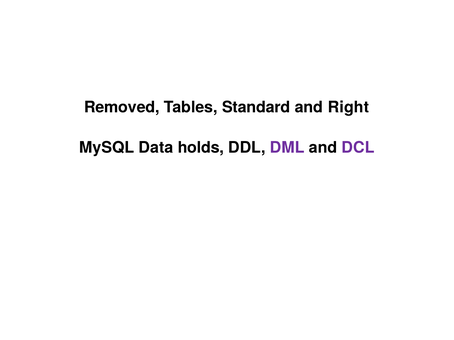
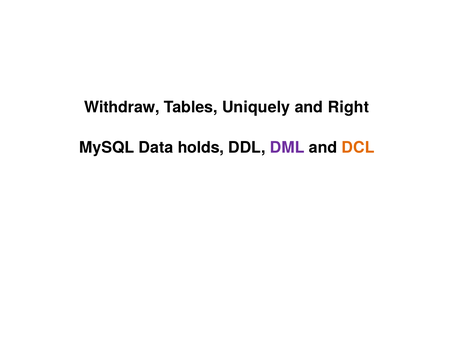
Removed: Removed -> Withdraw
Standard: Standard -> Uniquely
DCL colour: purple -> orange
